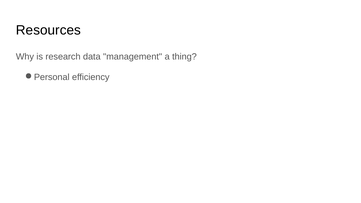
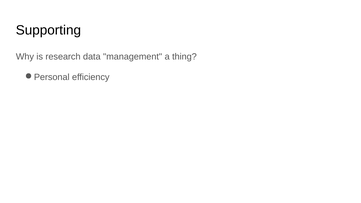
Resources: Resources -> Supporting
